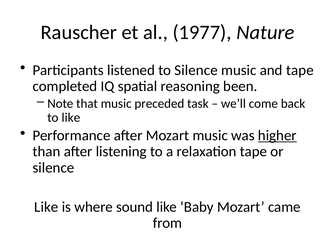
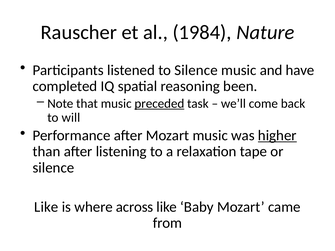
1977: 1977 -> 1984
and tape: tape -> have
preceded underline: none -> present
to like: like -> will
sound: sound -> across
